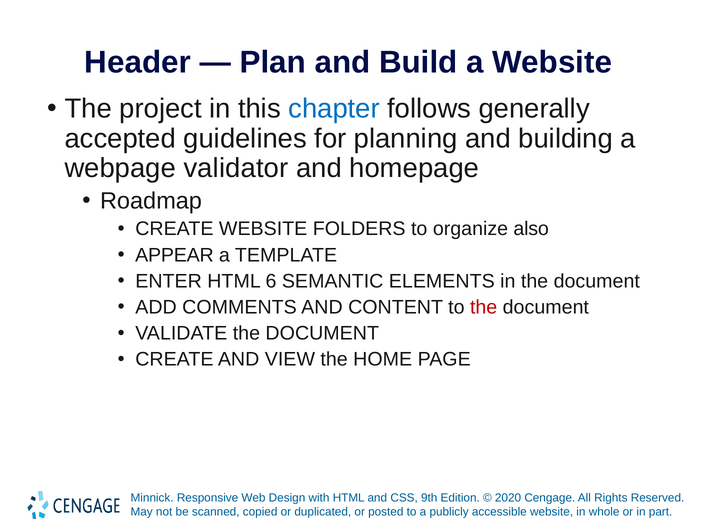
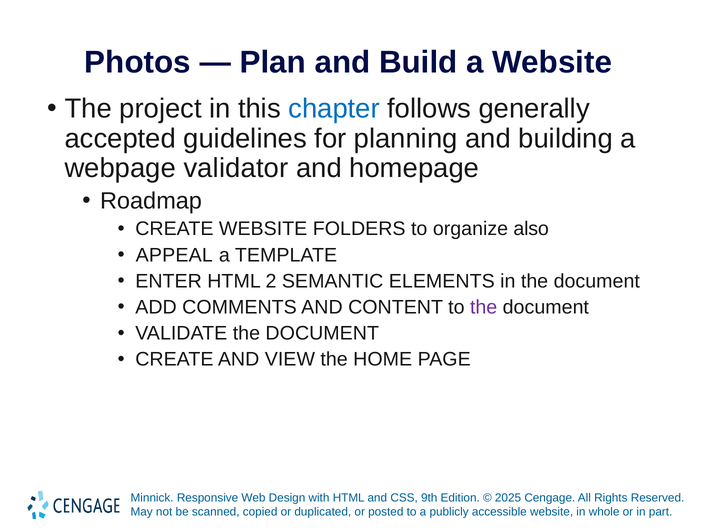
Header: Header -> Photos
APPEAR: APPEAR -> APPEAL
6: 6 -> 2
the at (484, 307) colour: red -> purple
2020: 2020 -> 2025
